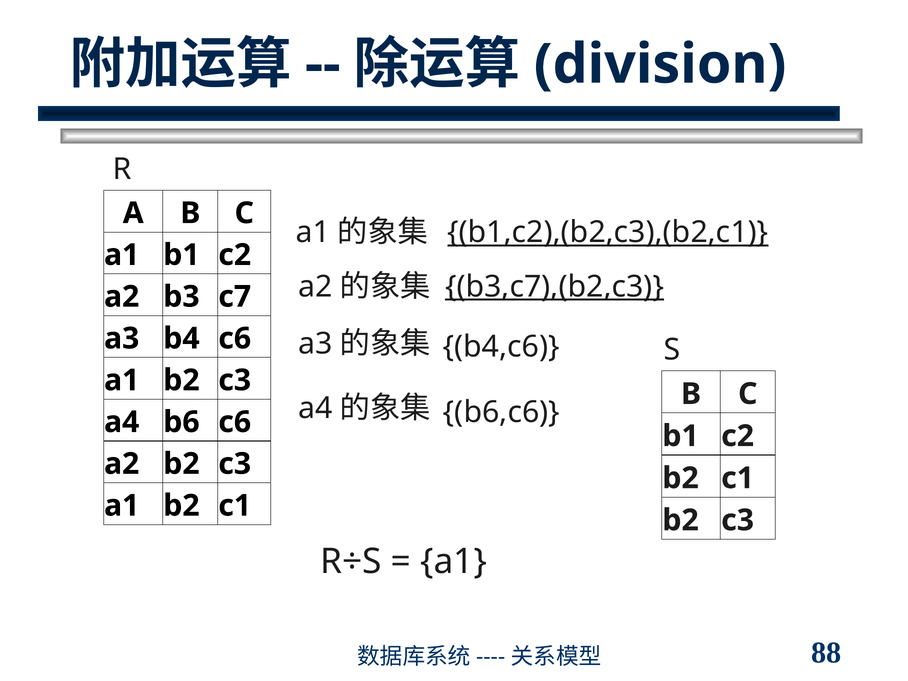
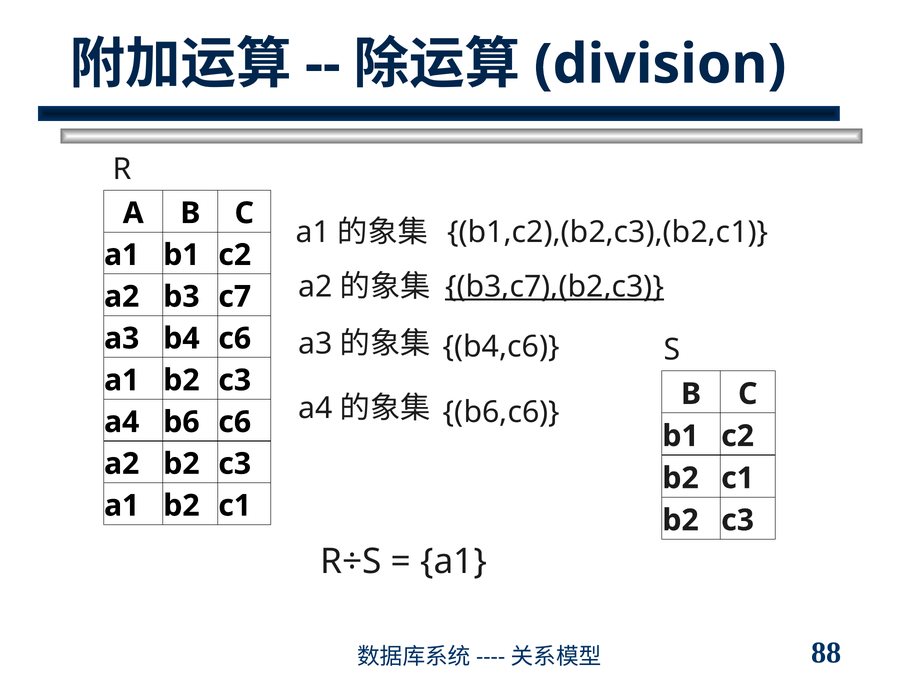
b1,c2),(b2,c3),(b2,c1 underline: present -> none
